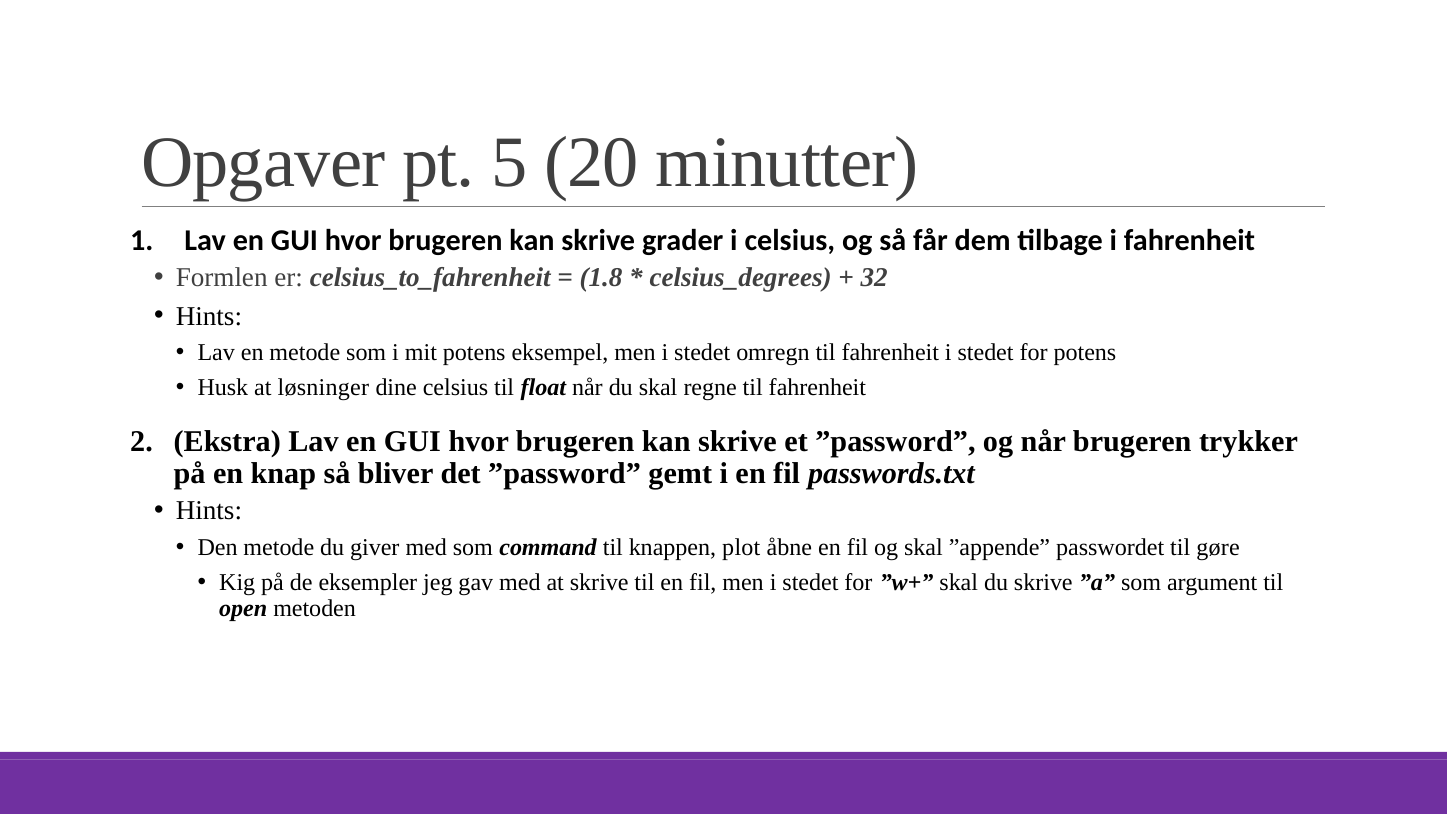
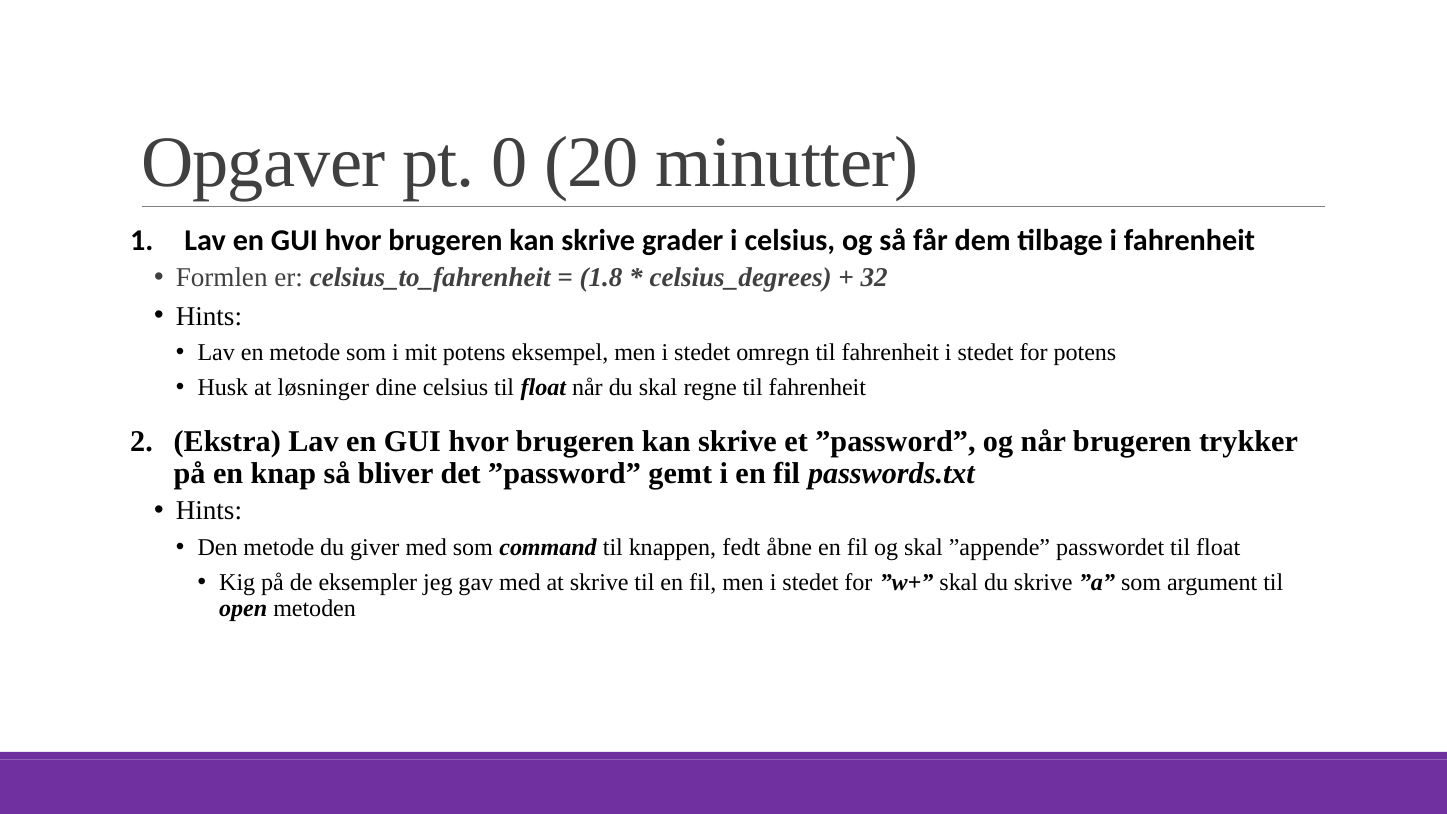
5: 5 -> 0
plot: plot -> fedt
passwordet til gøre: gøre -> float
